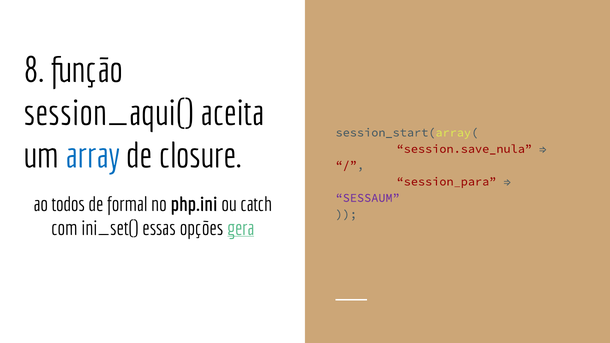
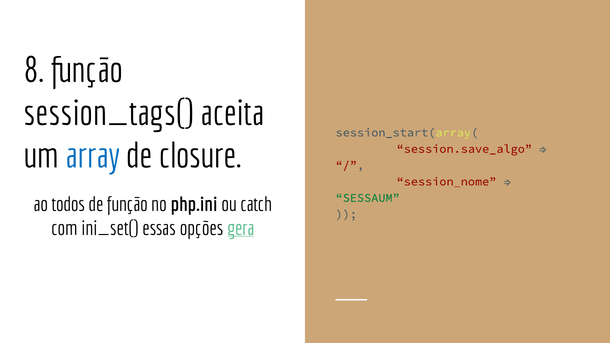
session_aqui(: session_aqui( -> session_tags(
session.save_nula: session.save_nula -> session.save_algo
session_para: session_para -> session_nome
de formal: formal -> função
SESSAUM colour: purple -> green
